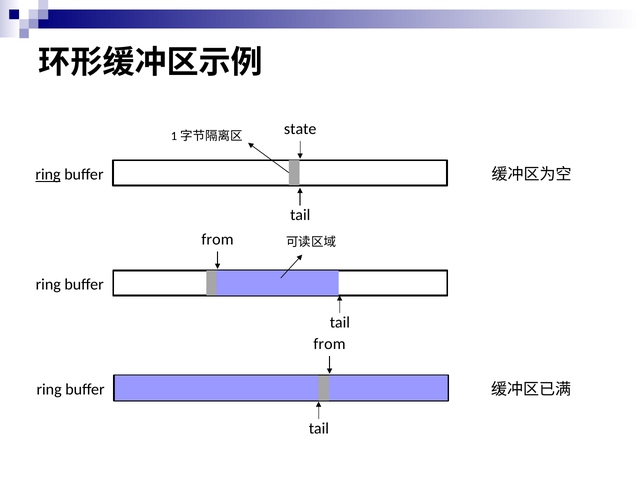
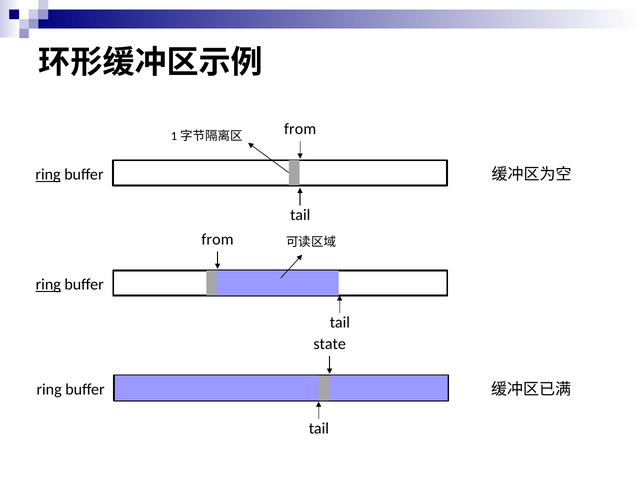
state at (300, 129): state -> from
ring at (48, 285) underline: none -> present
from at (330, 345): from -> state
